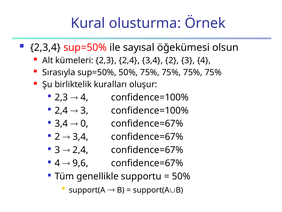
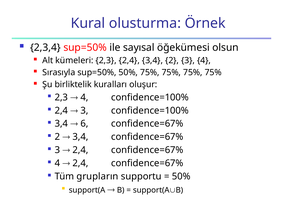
0: 0 -> 6
9,6 at (80, 163): 9,6 -> 2,4
genellikle: genellikle -> grupların
